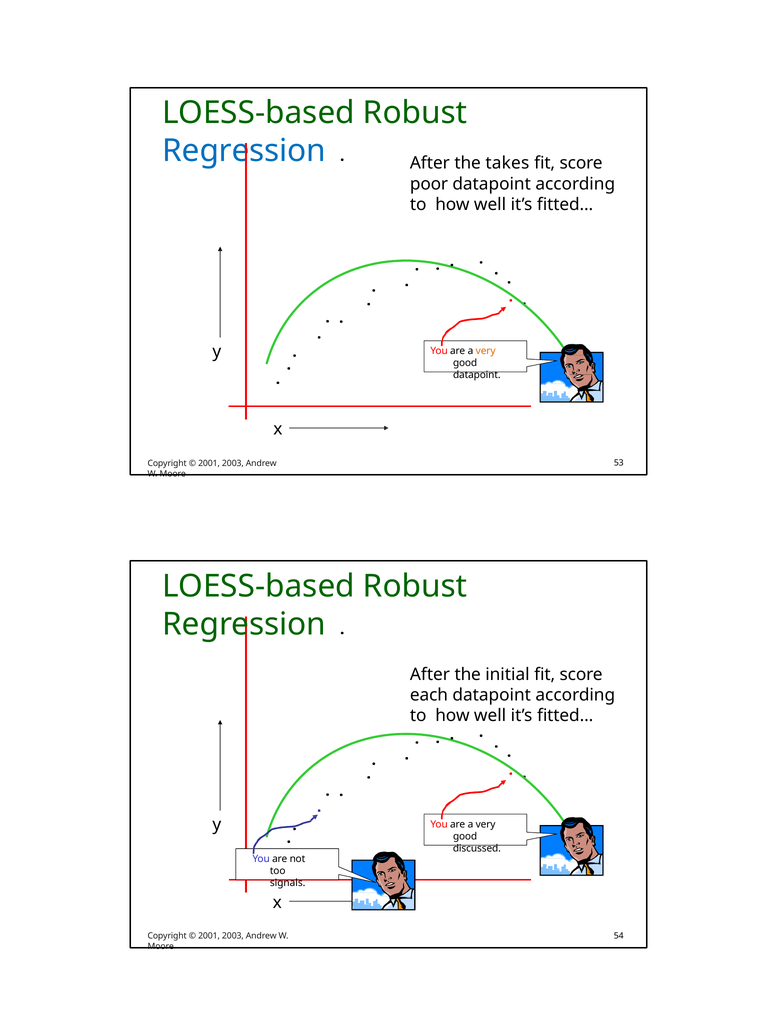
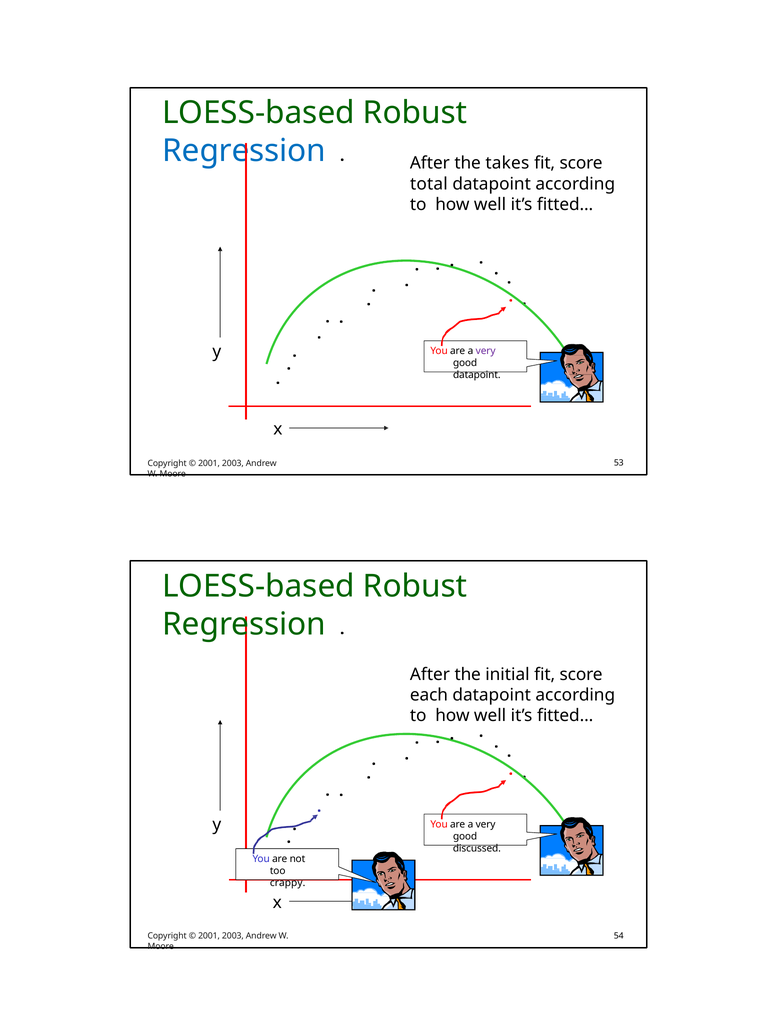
poor: poor -> total
very at (486, 351) colour: orange -> purple
signals: signals -> crappy
